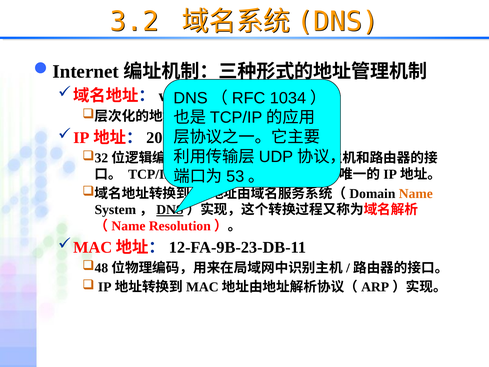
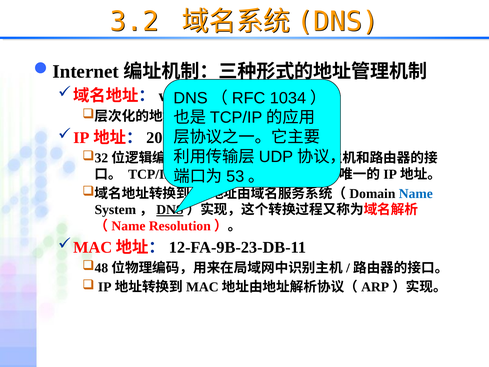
Name colour: orange -> blue
